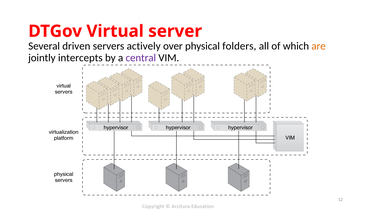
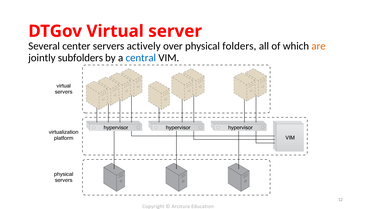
driven: driven -> center
intercepts: intercepts -> subfolders
central colour: purple -> blue
